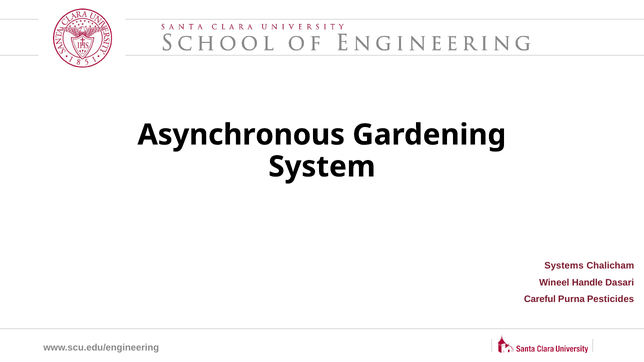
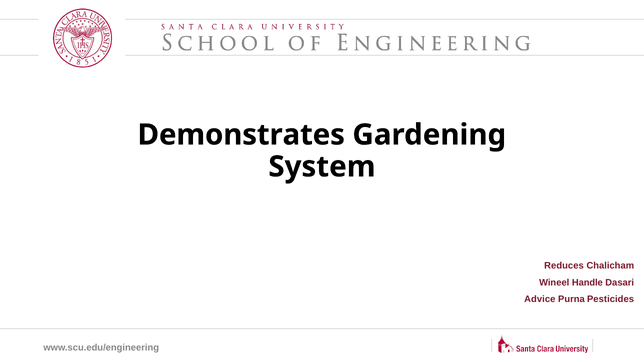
Asynchronous: Asynchronous -> Demonstrates
Systems: Systems -> Reduces
Careful: Careful -> Advice
